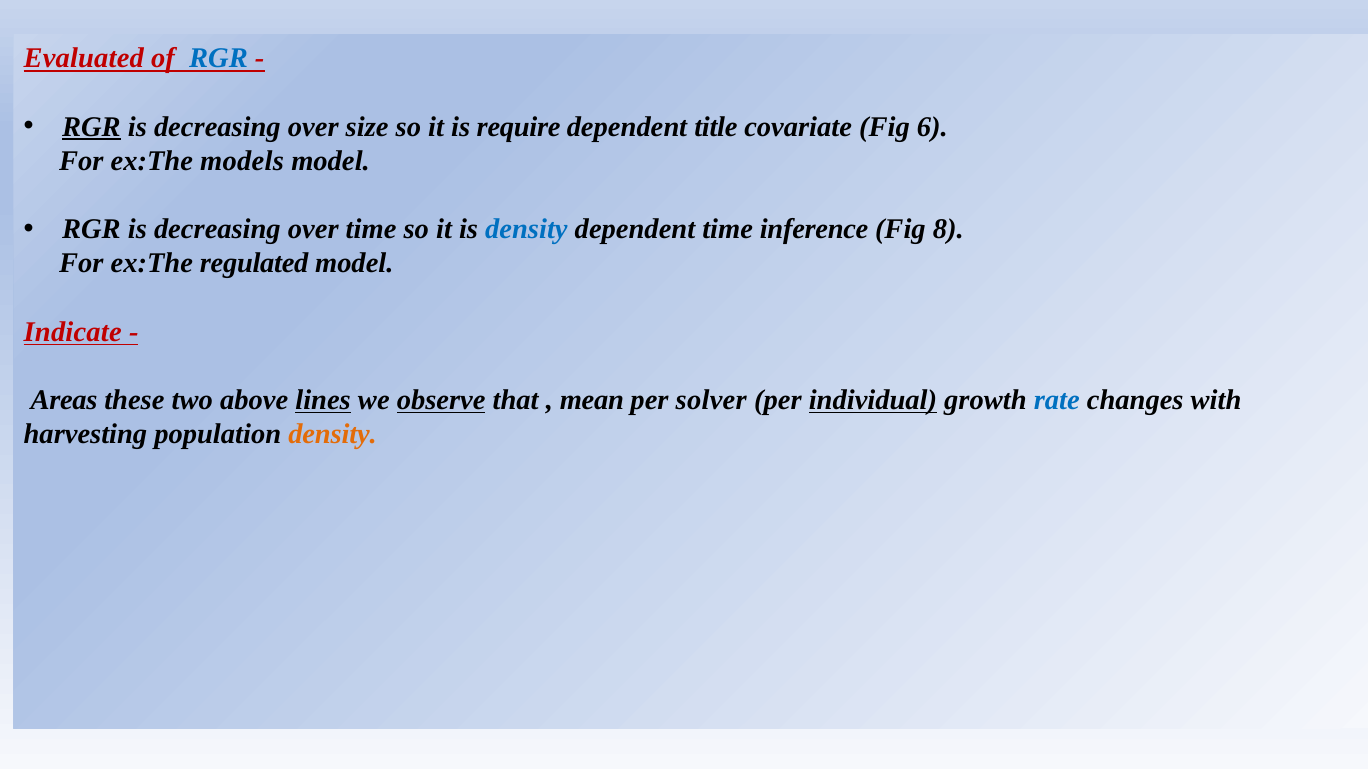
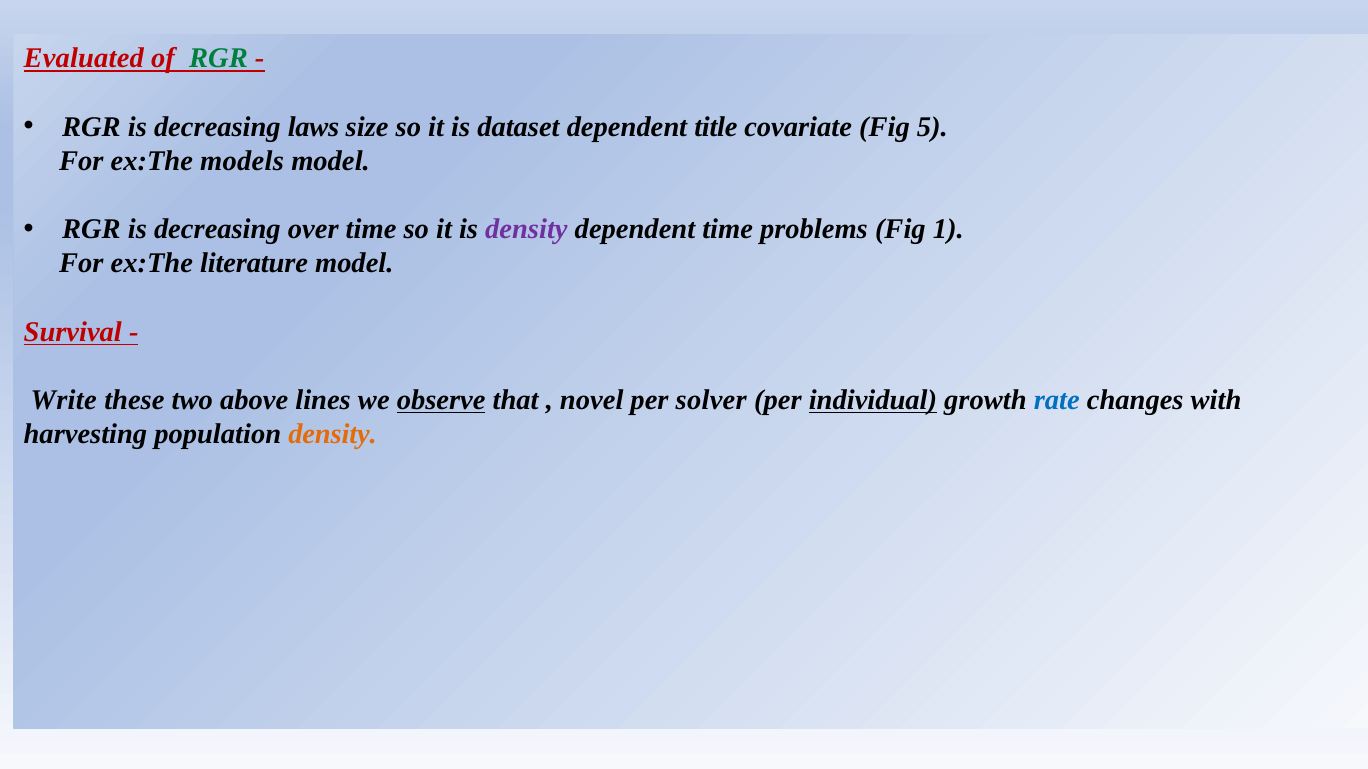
RGR at (218, 58) colour: blue -> green
RGR at (91, 127) underline: present -> none
over at (313, 127): over -> laws
require: require -> dataset
6: 6 -> 5
density at (526, 229) colour: blue -> purple
inference: inference -> problems
8: 8 -> 1
regulated: regulated -> literature
Indicate: Indicate -> Survival
Areas: Areas -> Write
lines underline: present -> none
mean: mean -> novel
